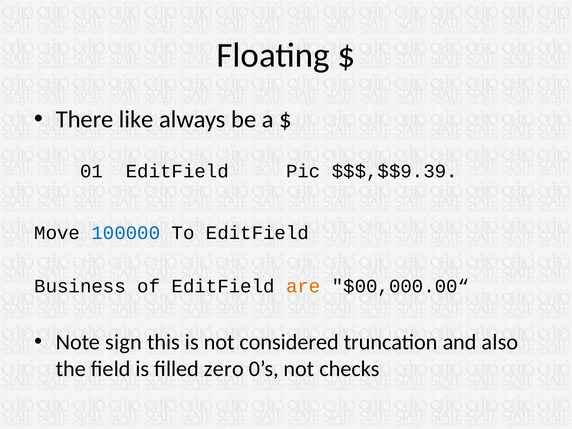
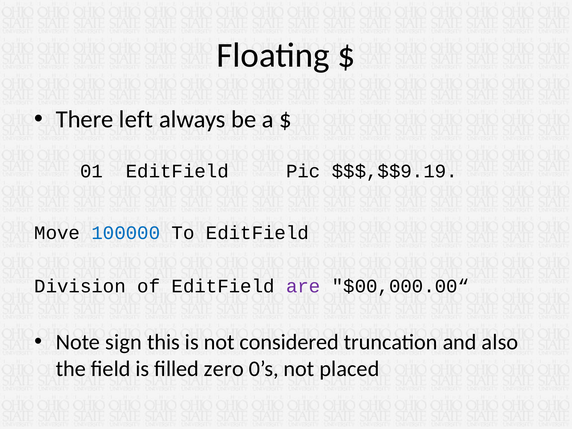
like: like -> left
$$$,$$9.39: $$$,$$9.39 -> $$$,$$9.19
Business: Business -> Division
are colour: orange -> purple
checks: checks -> placed
